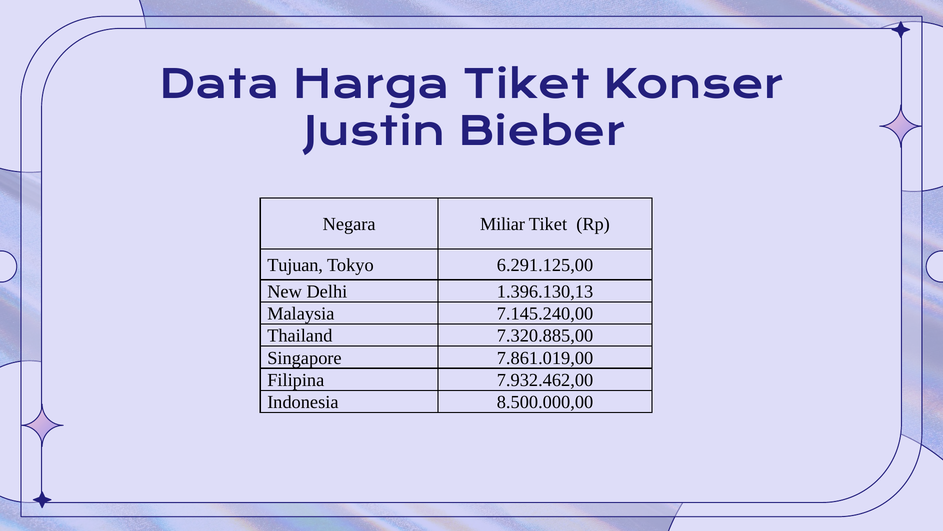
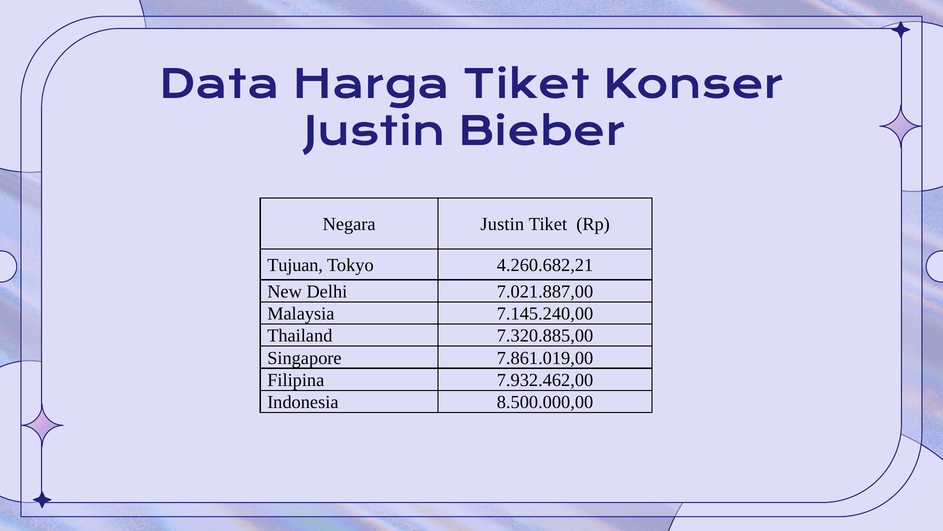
Negara Miliar: Miliar -> Justin
6.291.125,00: 6.291.125,00 -> 4.260.682,21
1.396.130,13: 1.396.130,13 -> 7.021.887,00
